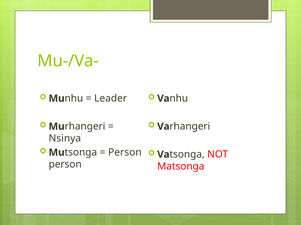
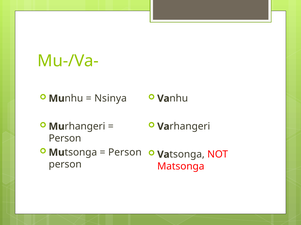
Leader: Leader -> Nsinya
Nsinya at (65, 139): Nsinya -> Person
